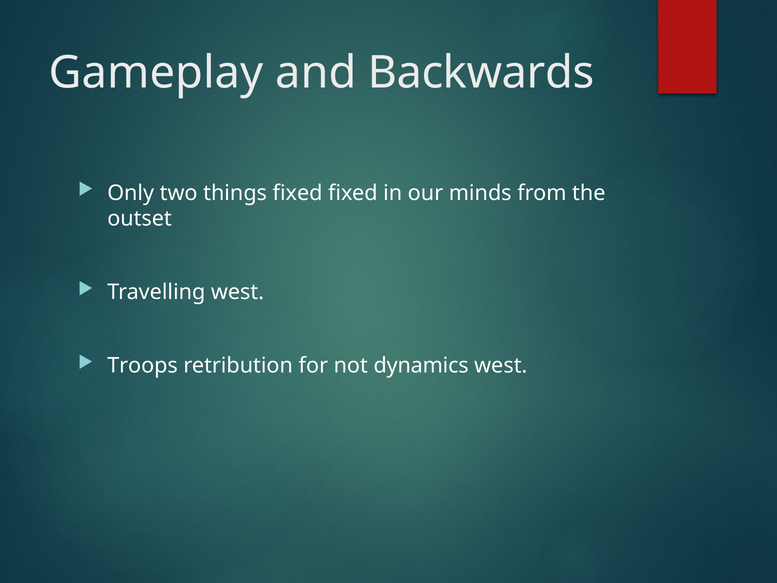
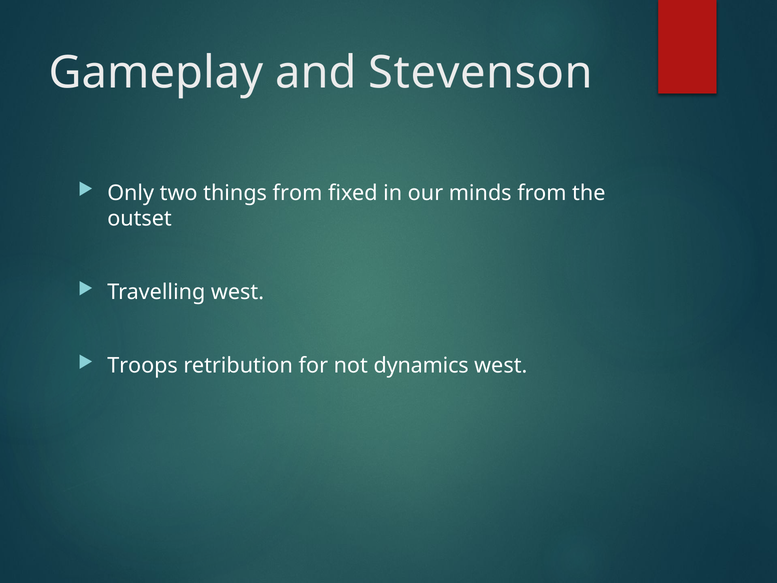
Backwards: Backwards -> Stevenson
things fixed: fixed -> from
